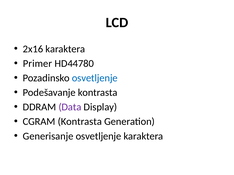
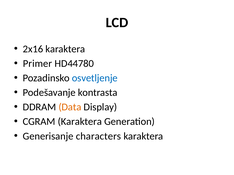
Data colour: purple -> orange
CGRAM Kontrasta: Kontrasta -> Karaktera
Generisanje osvetljenje: osvetljenje -> characters
